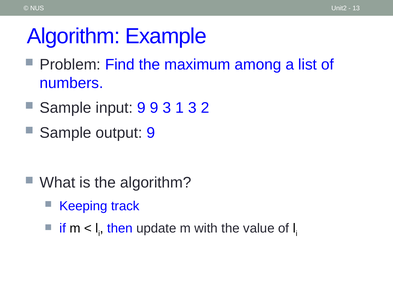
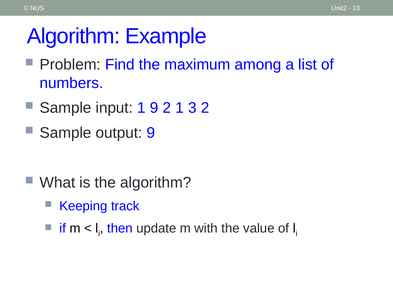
input 9: 9 -> 1
9 3: 3 -> 2
